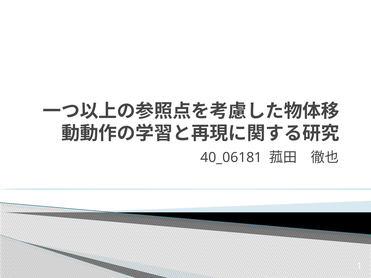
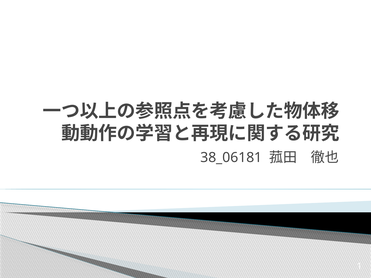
40_06181: 40_06181 -> 38_06181
